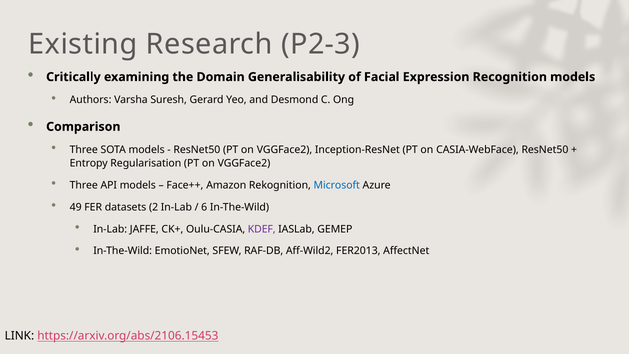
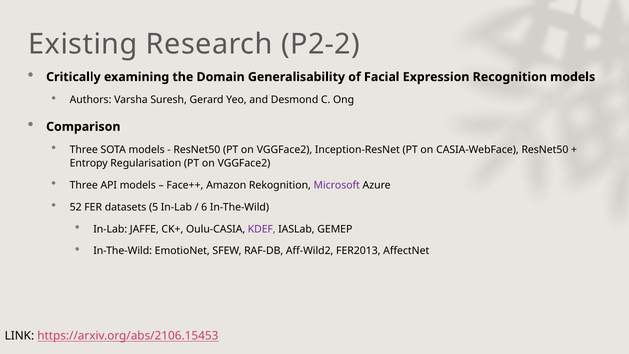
P2-3: P2-3 -> P2-2
Microsoft colour: blue -> purple
49: 49 -> 52
2: 2 -> 5
